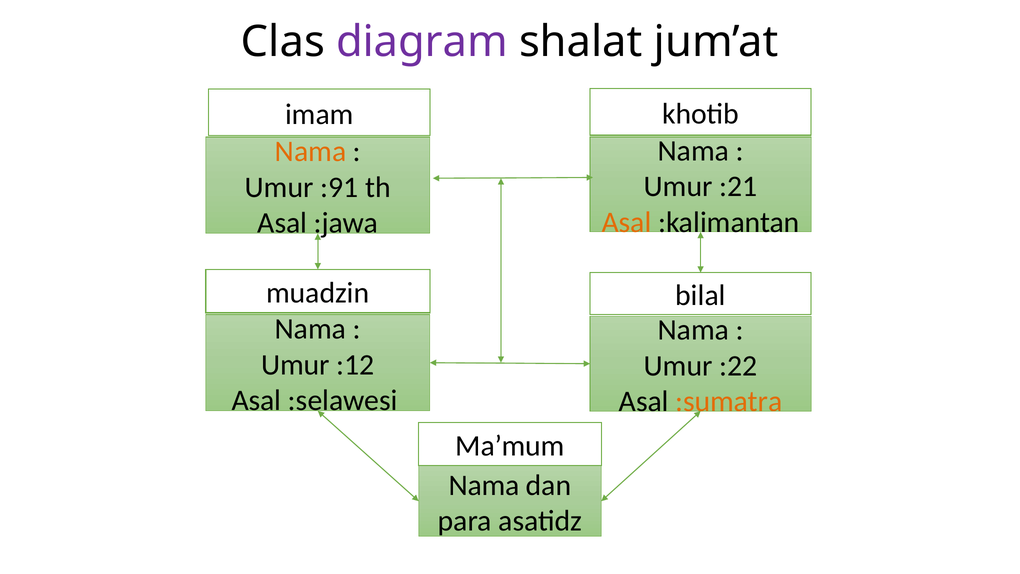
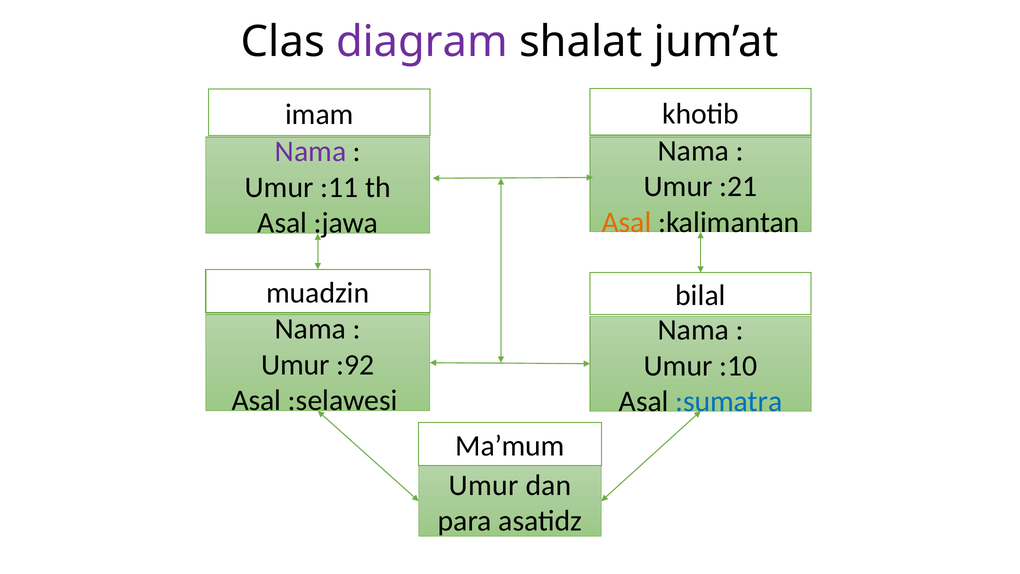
Nama at (311, 151) colour: orange -> purple
:91: :91 -> :11
:12: :12 -> :92
:22: :22 -> :10
:sumatra colour: orange -> blue
Nama at (484, 485): Nama -> Umur
